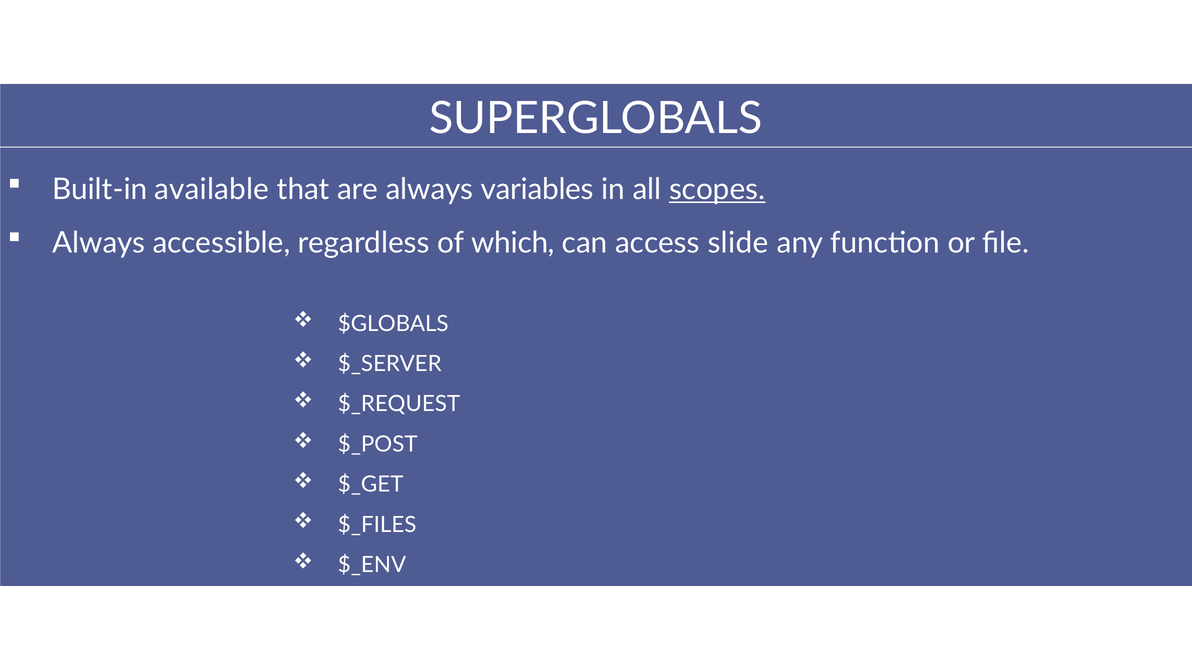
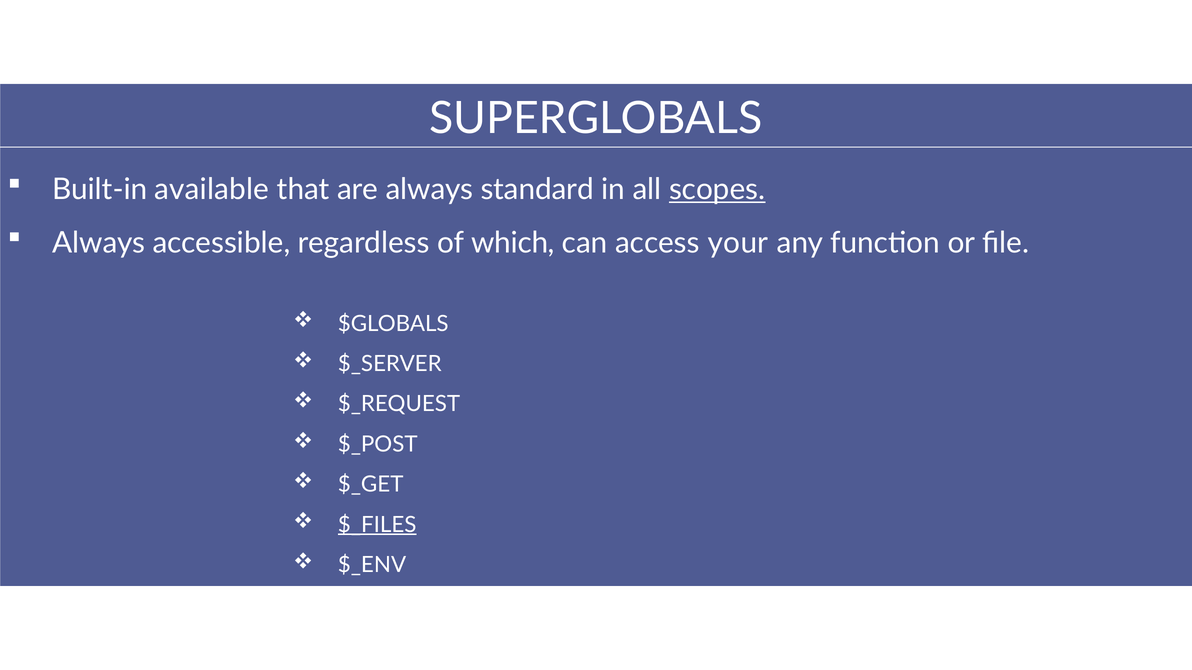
variables: variables -> standard
slide: slide -> your
$_FILES underline: none -> present
